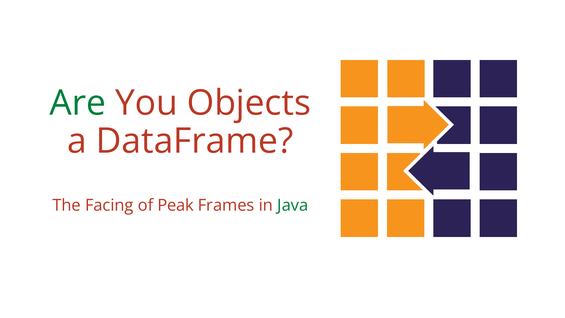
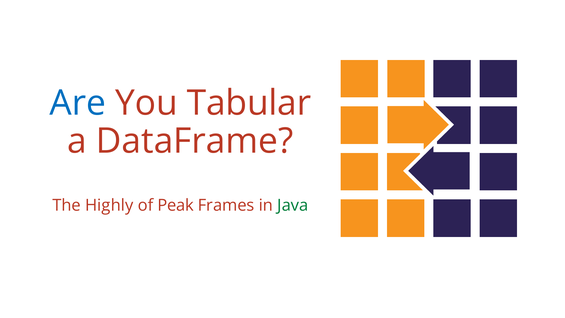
Are colour: green -> blue
Objects: Objects -> Tabular
Facing: Facing -> Highly
